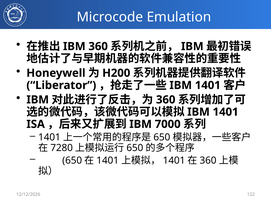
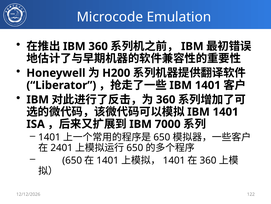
7280: 7280 -> 2401
